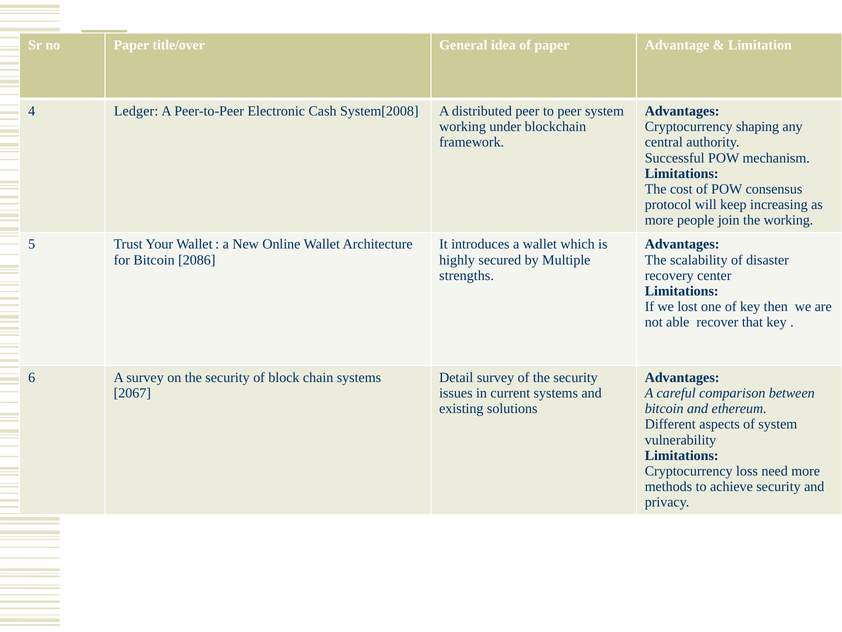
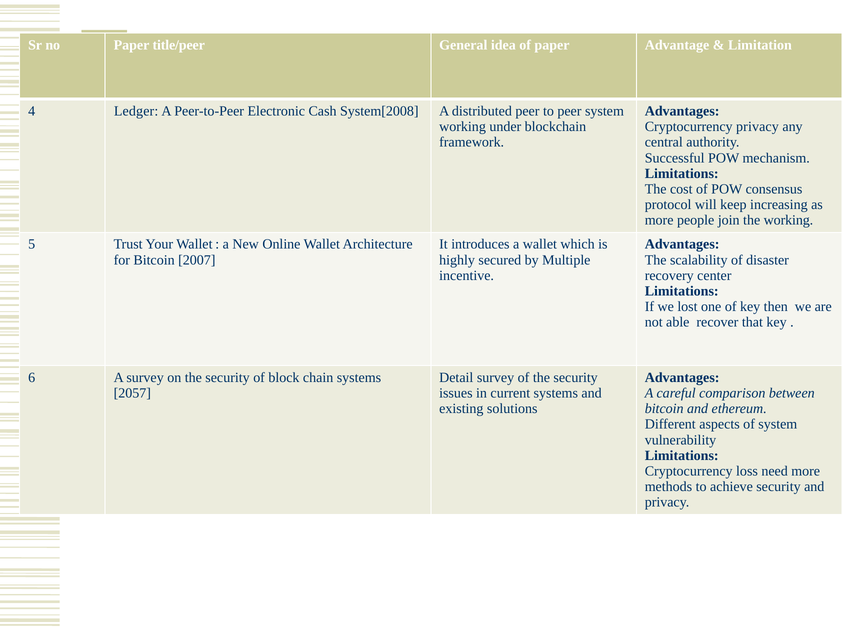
title/over: title/over -> title/peer
Cryptocurrency shaping: shaping -> privacy
2086: 2086 -> 2007
strengths: strengths -> incentive
2067: 2067 -> 2057
